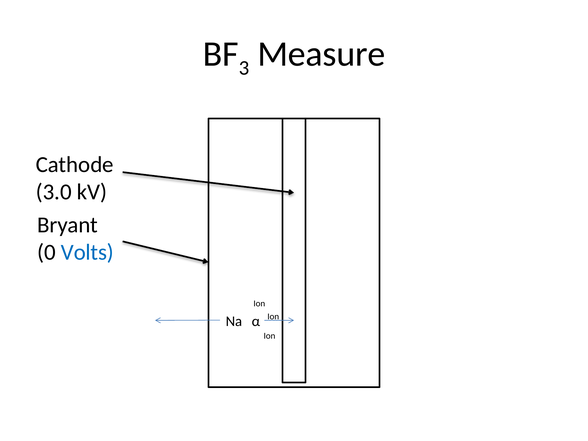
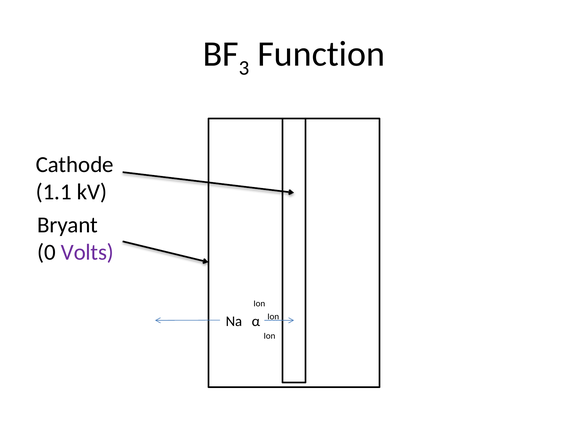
Measure: Measure -> Function
3.0: 3.0 -> 1.1
Volts colour: blue -> purple
